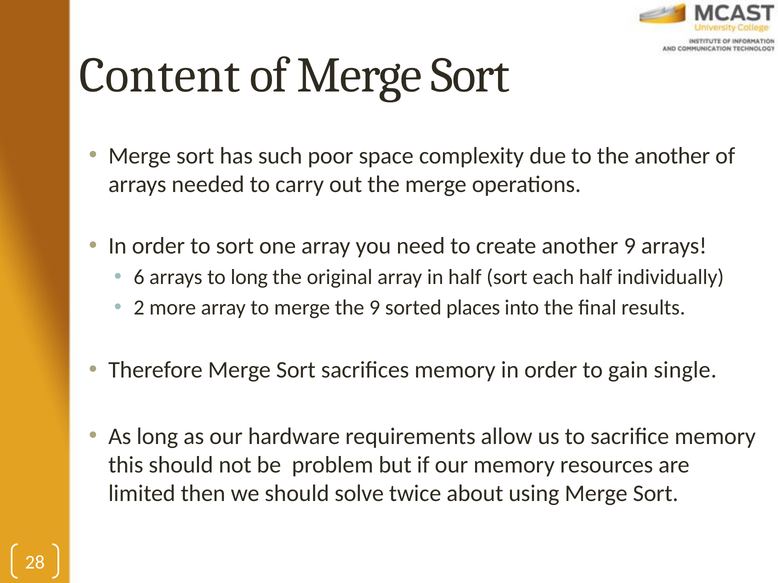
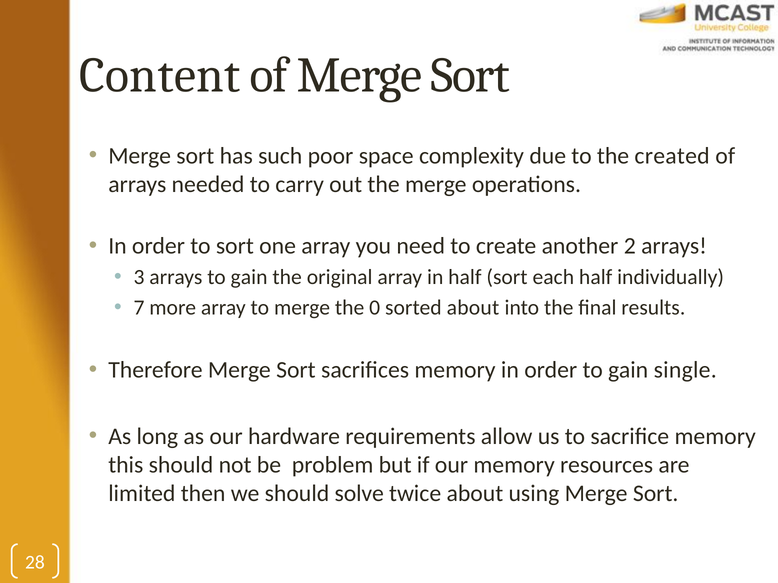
the another: another -> created
another 9: 9 -> 2
6: 6 -> 3
arrays to long: long -> gain
2: 2 -> 7
the 9: 9 -> 0
sorted places: places -> about
